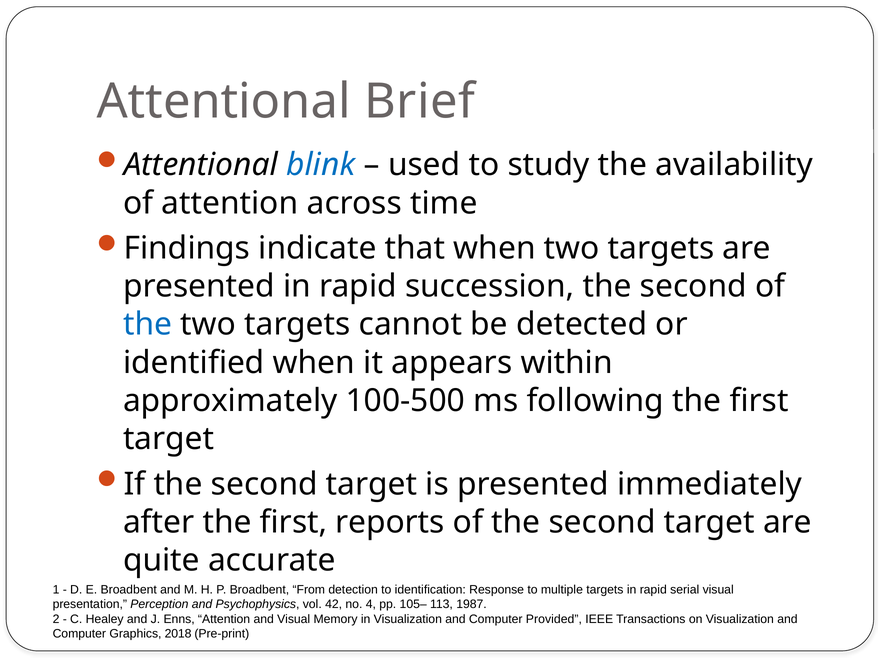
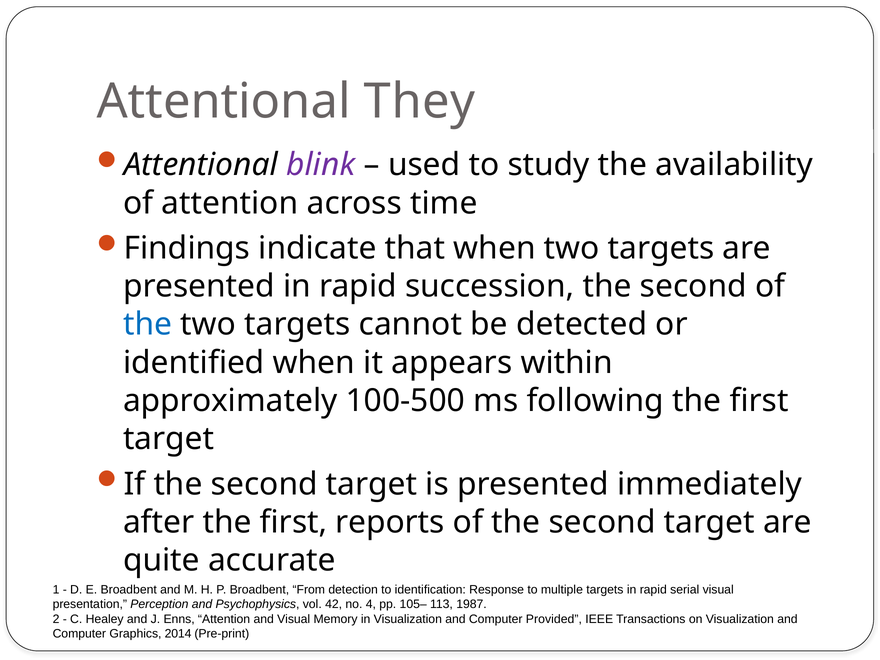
Brief: Brief -> They
blink colour: blue -> purple
2018: 2018 -> 2014
